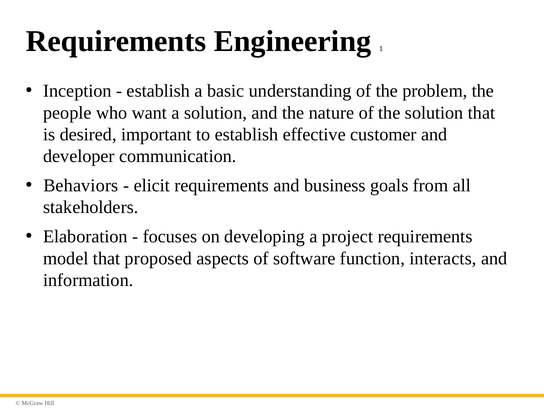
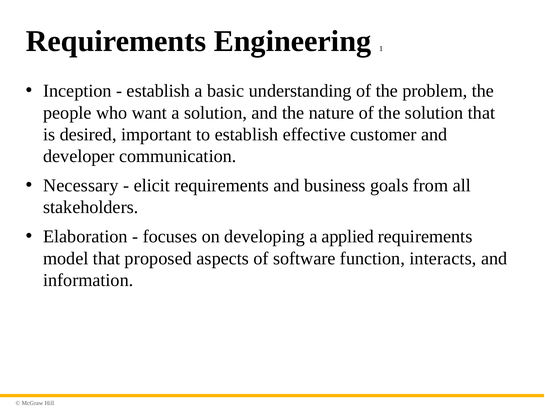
Behaviors: Behaviors -> Necessary
project: project -> applied
